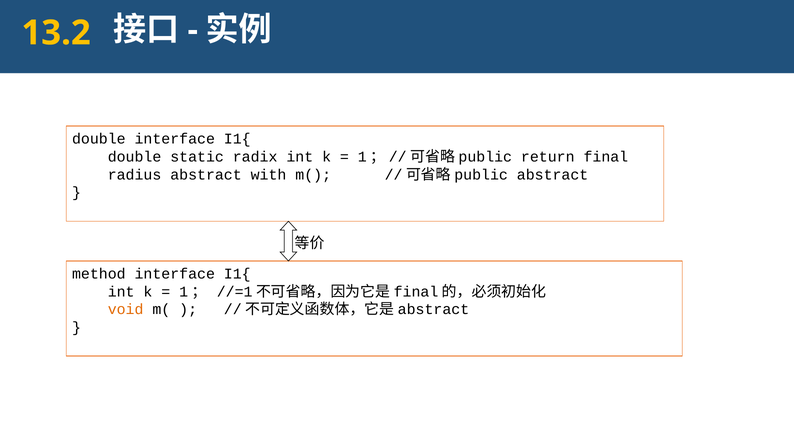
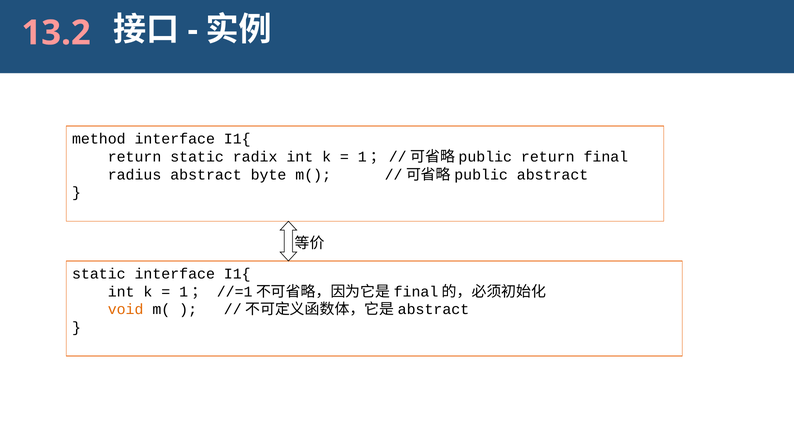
13.2 colour: yellow -> pink
double at (99, 139): double -> method
double at (135, 157): double -> return
with: with -> byte
method at (99, 274): method -> static
